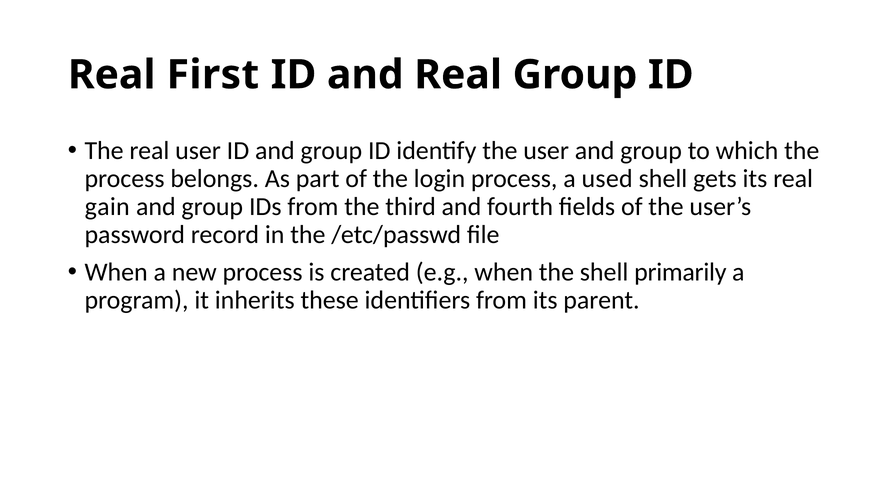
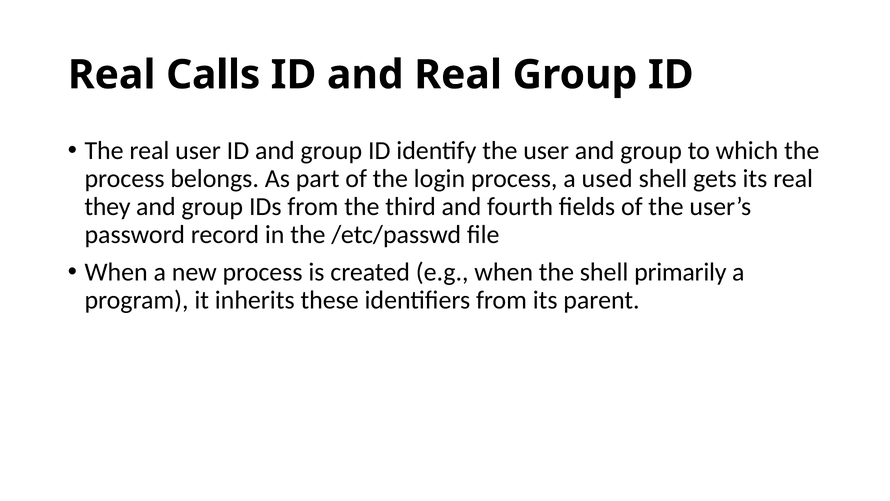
First: First -> Calls
gain: gain -> they
